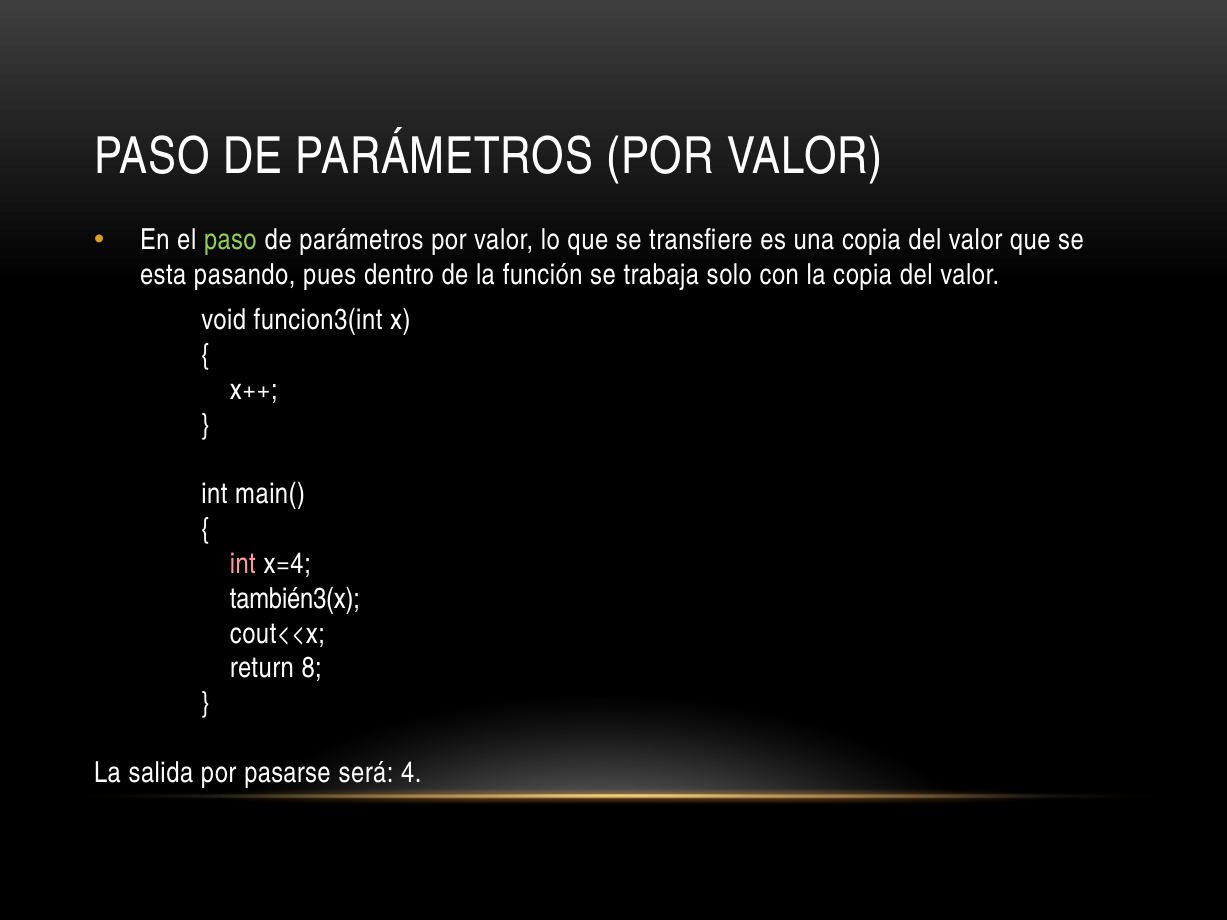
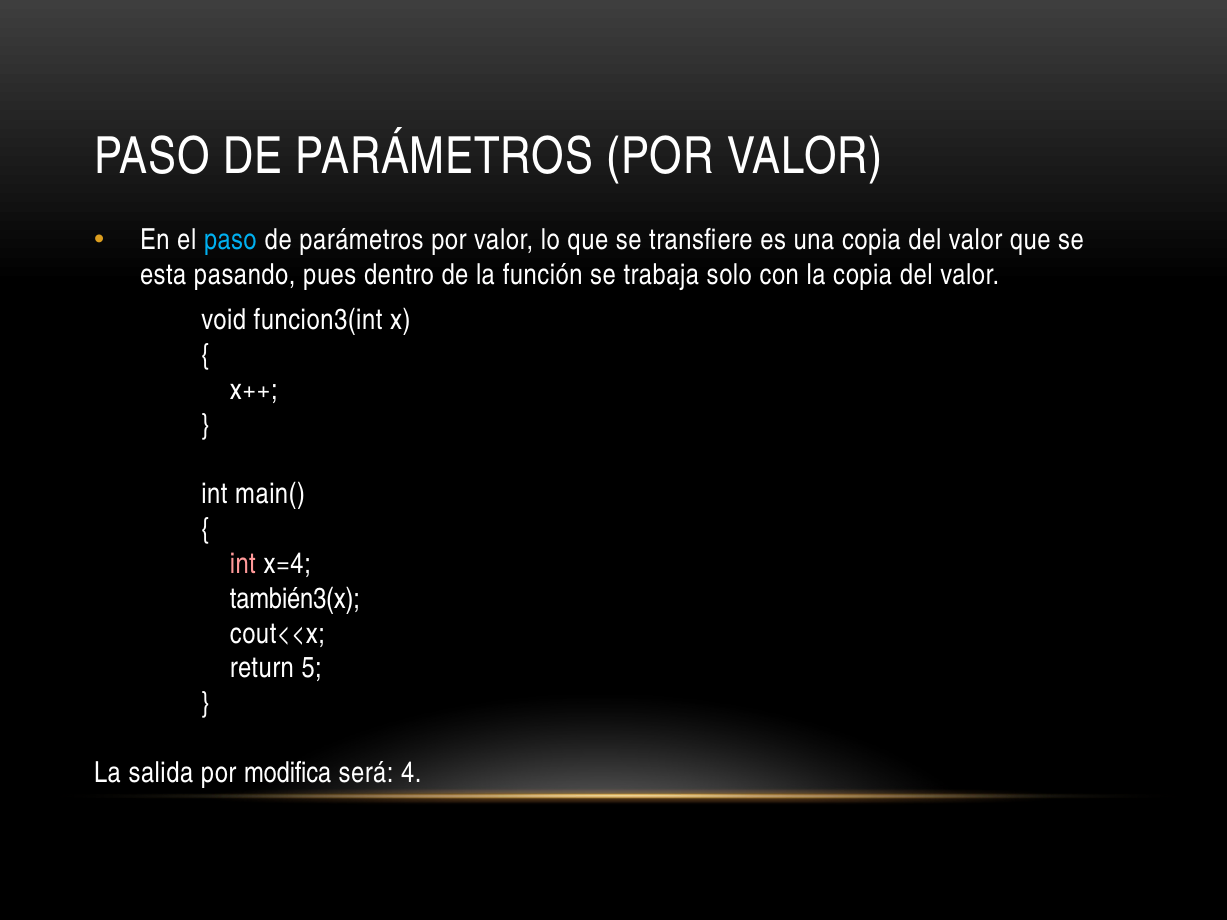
paso at (230, 240) colour: light green -> light blue
8: 8 -> 5
pasarse: pasarse -> modifica
